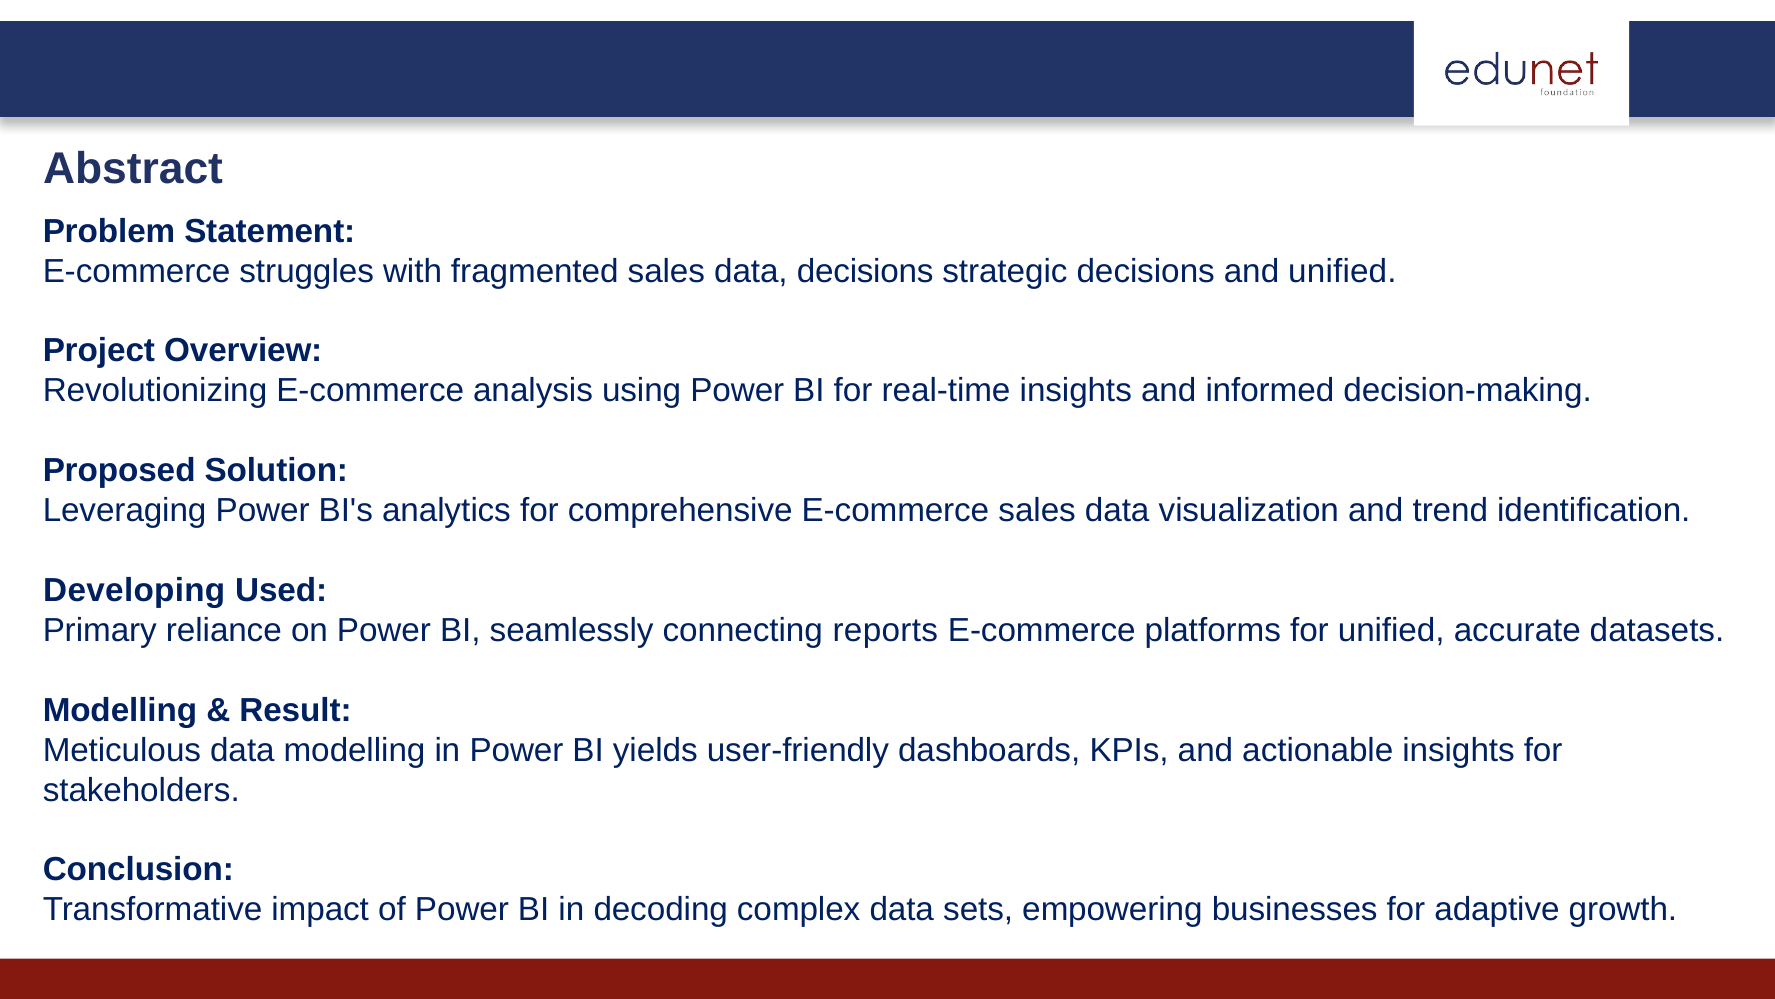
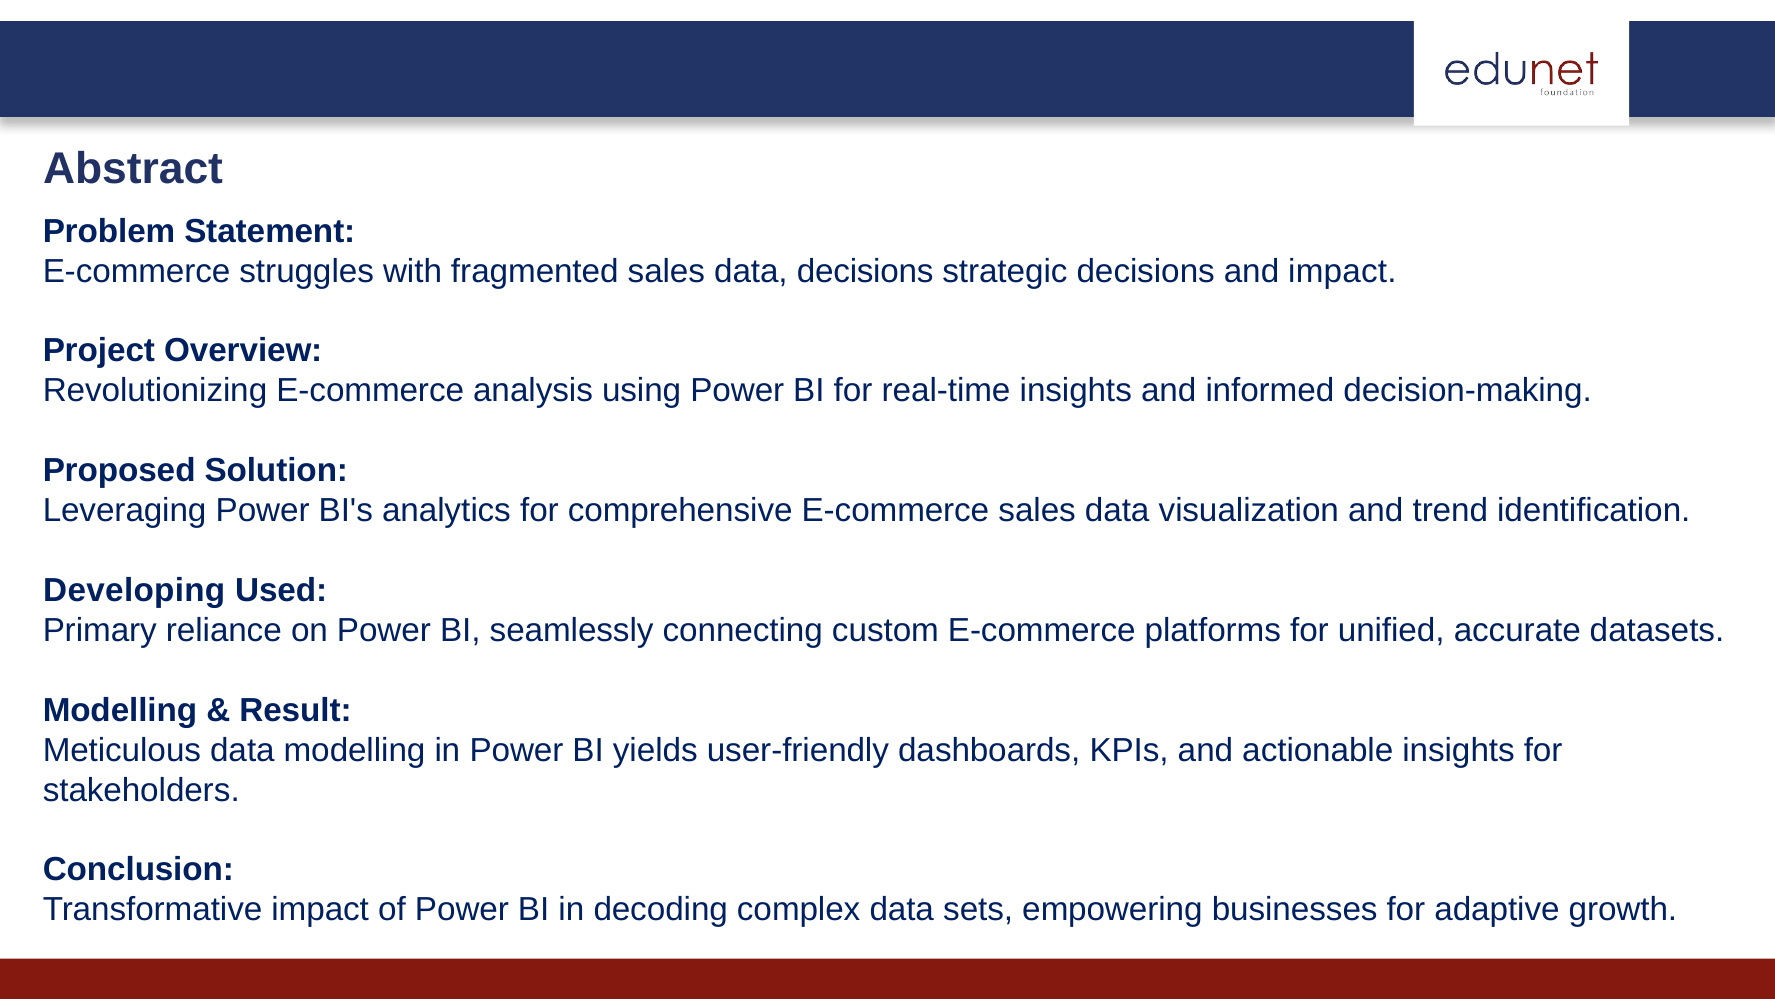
and unified: unified -> impact
reports: reports -> custom
